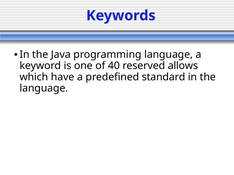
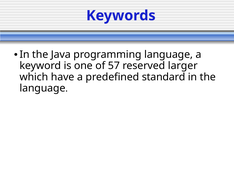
40: 40 -> 57
allows: allows -> larger
